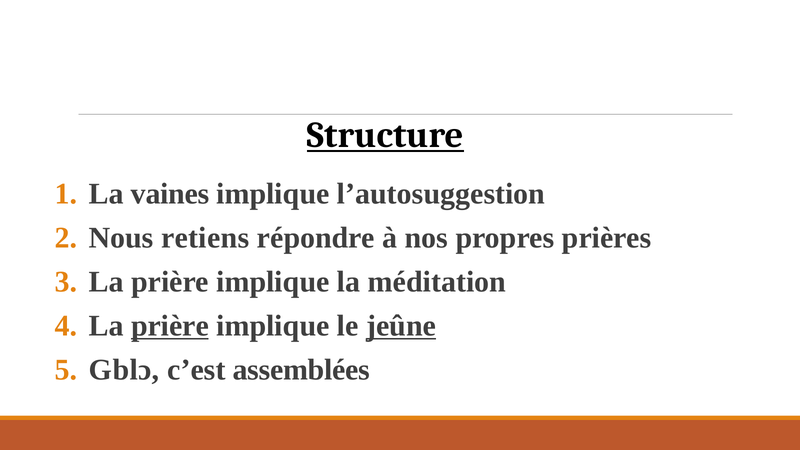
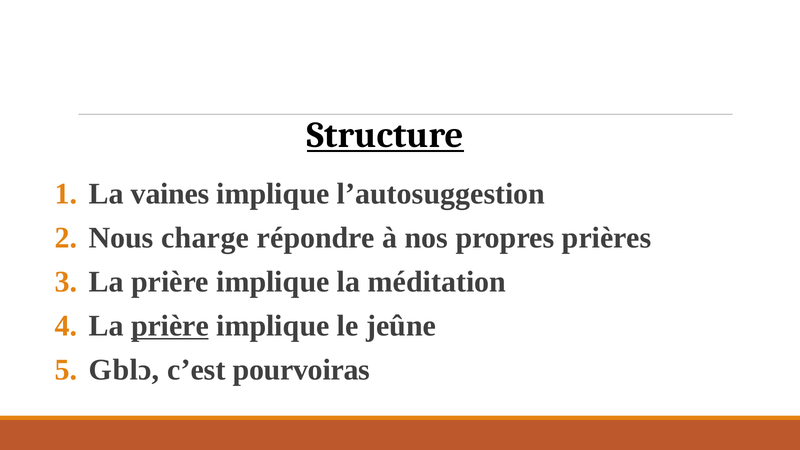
retiens: retiens -> charge
jeûne underline: present -> none
assemblées: assemblées -> pourvoiras
